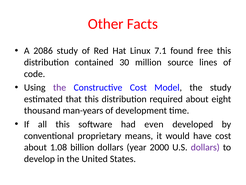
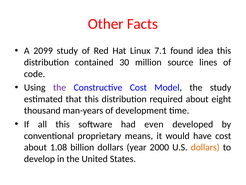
2086: 2086 -> 2099
free: free -> idea
dollars at (205, 147) colour: purple -> orange
